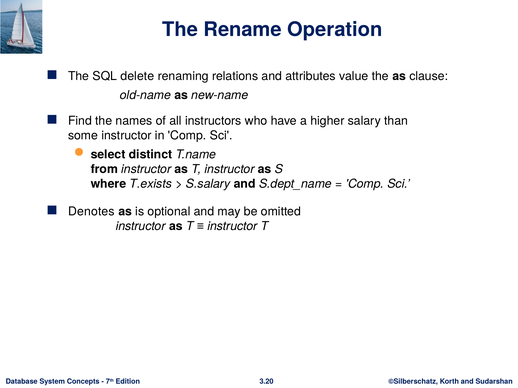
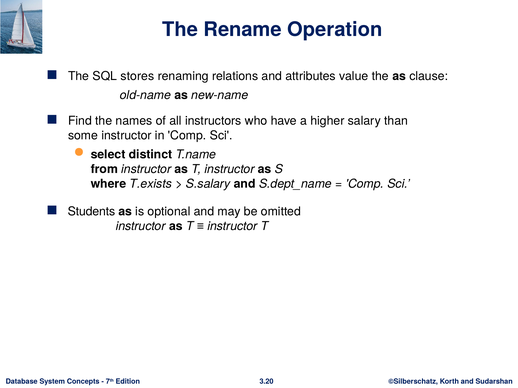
delete: delete -> stores
Denotes: Denotes -> Students
